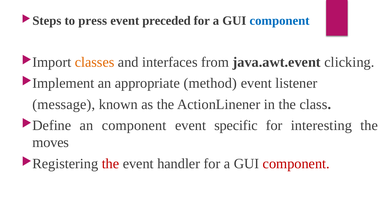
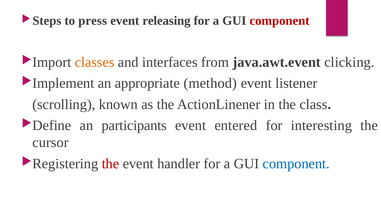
preceded: preceded -> releasing
component at (279, 21) colour: blue -> red
message: message -> scrolling
an component: component -> participants
specific: specific -> entered
moves: moves -> cursor
component at (296, 164) colour: red -> blue
